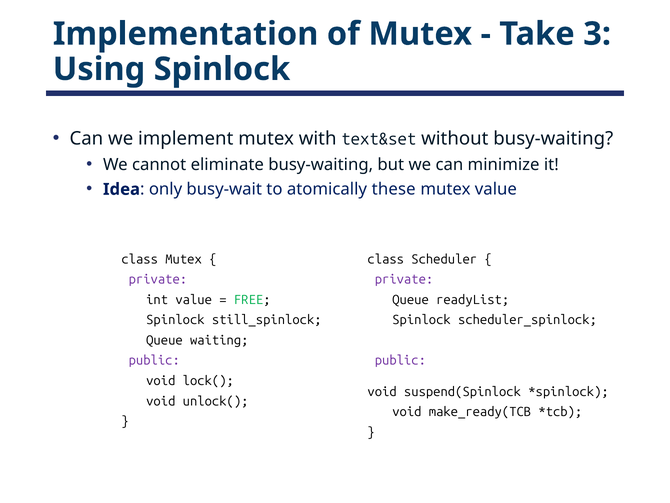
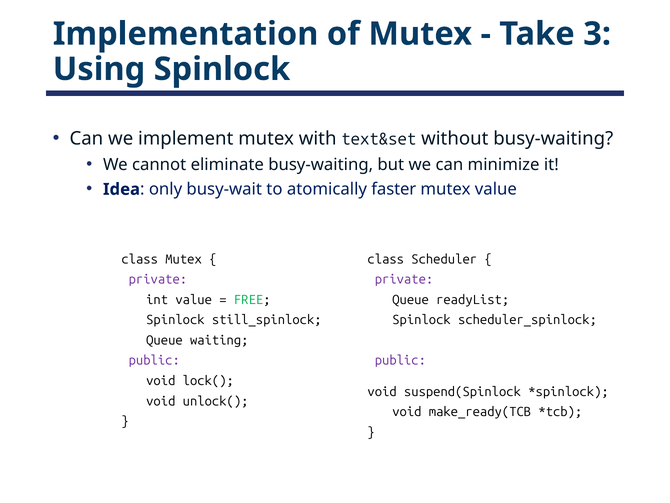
these: these -> faster
